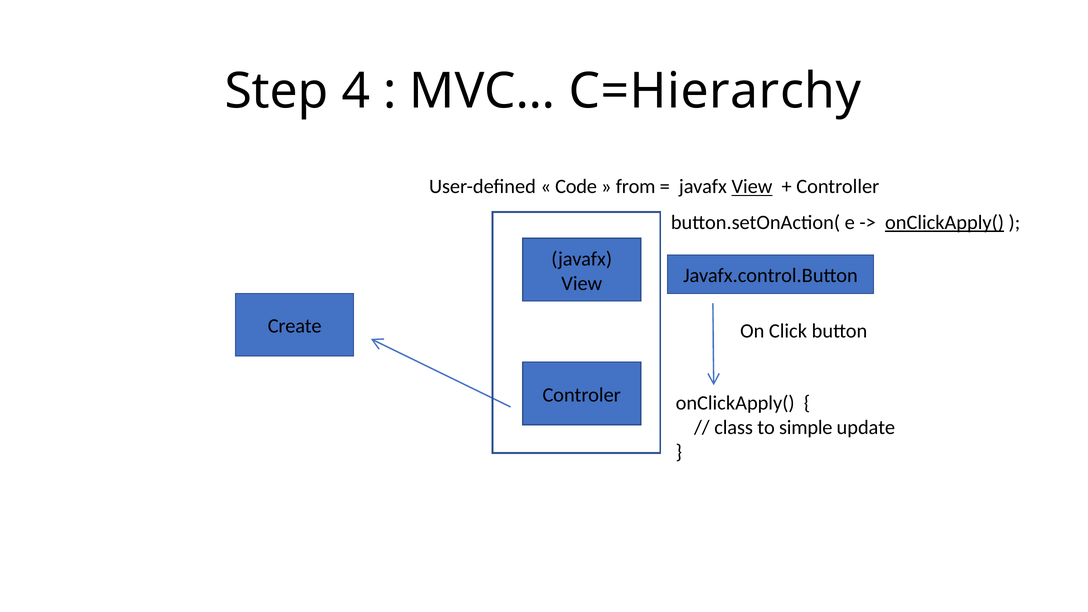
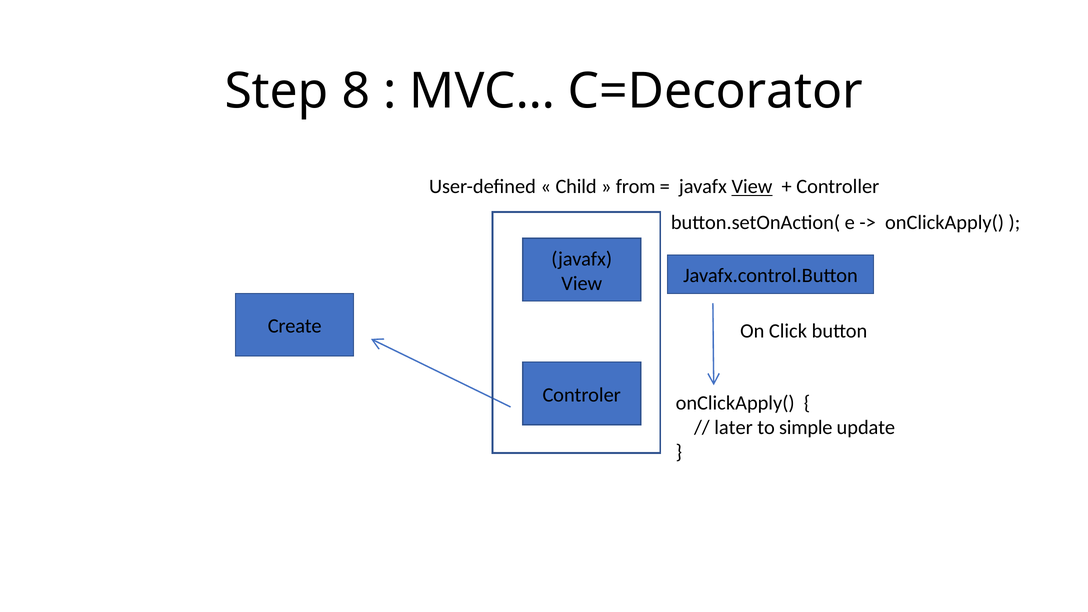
4: 4 -> 8
C=Hierarchy: C=Hierarchy -> C=Decorator
Code: Code -> Child
onClickApply( at (945, 222) underline: present -> none
class: class -> later
